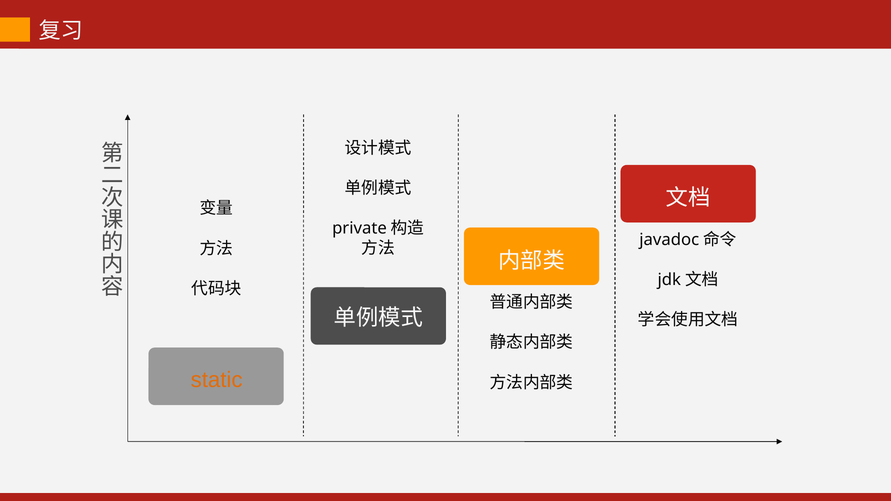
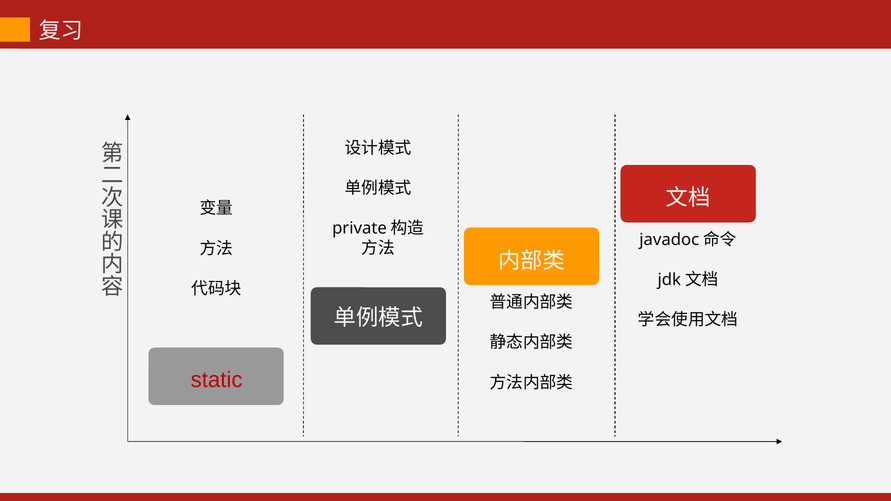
static colour: orange -> red
